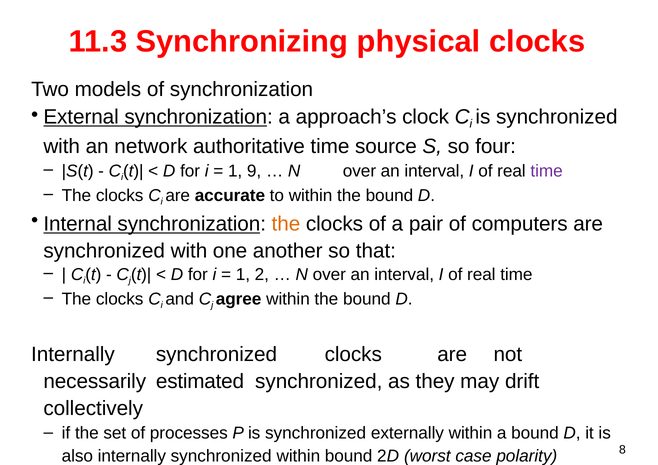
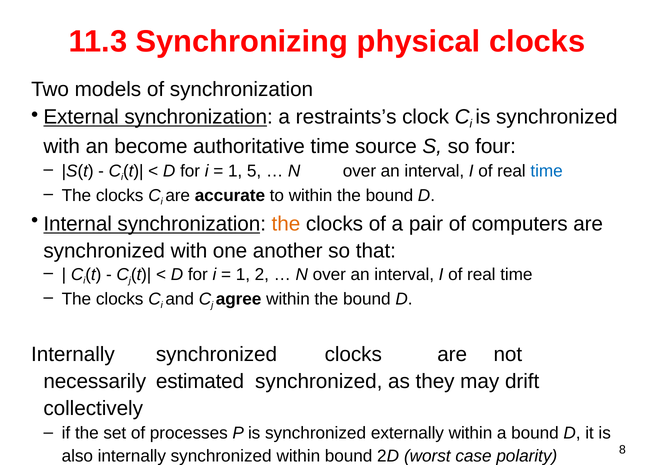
approach’s: approach’s -> restraints’s
network: network -> become
9: 9 -> 5
time at (547, 171) colour: purple -> blue
